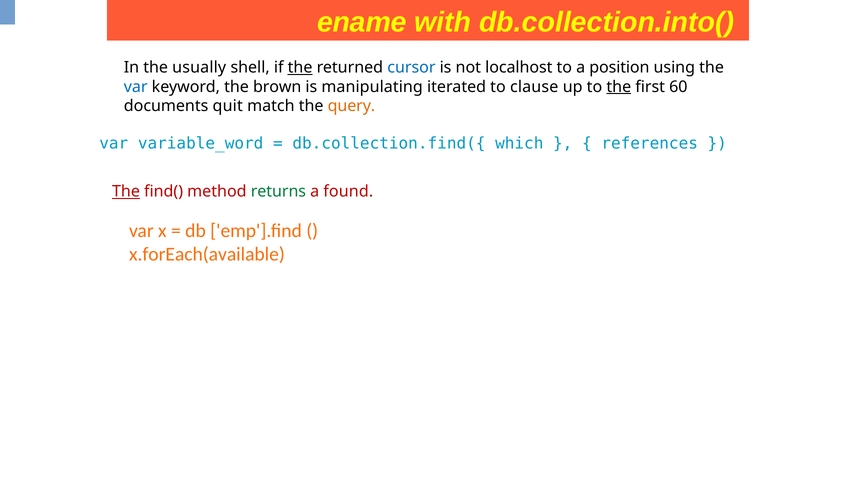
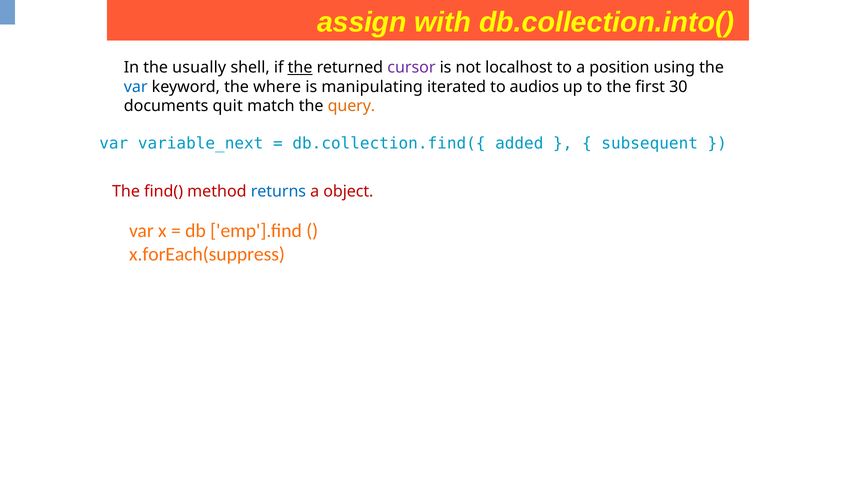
ename: ename -> assign
cursor colour: blue -> purple
brown: brown -> where
clause: clause -> audios
the at (619, 87) underline: present -> none
60: 60 -> 30
variable_word: variable_word -> variable_next
which: which -> added
references: references -> subsequent
The at (126, 191) underline: present -> none
returns colour: green -> blue
found: found -> object
x.forEach(available: x.forEach(available -> x.forEach(suppress
